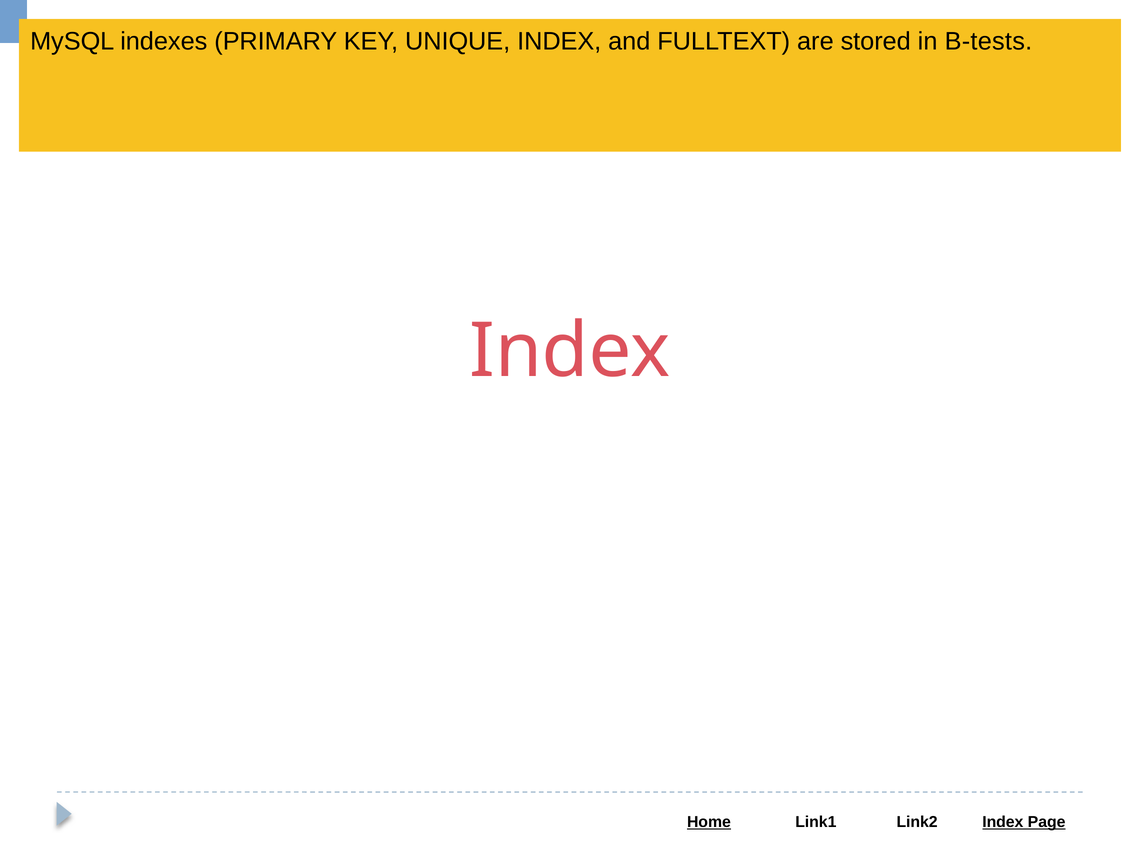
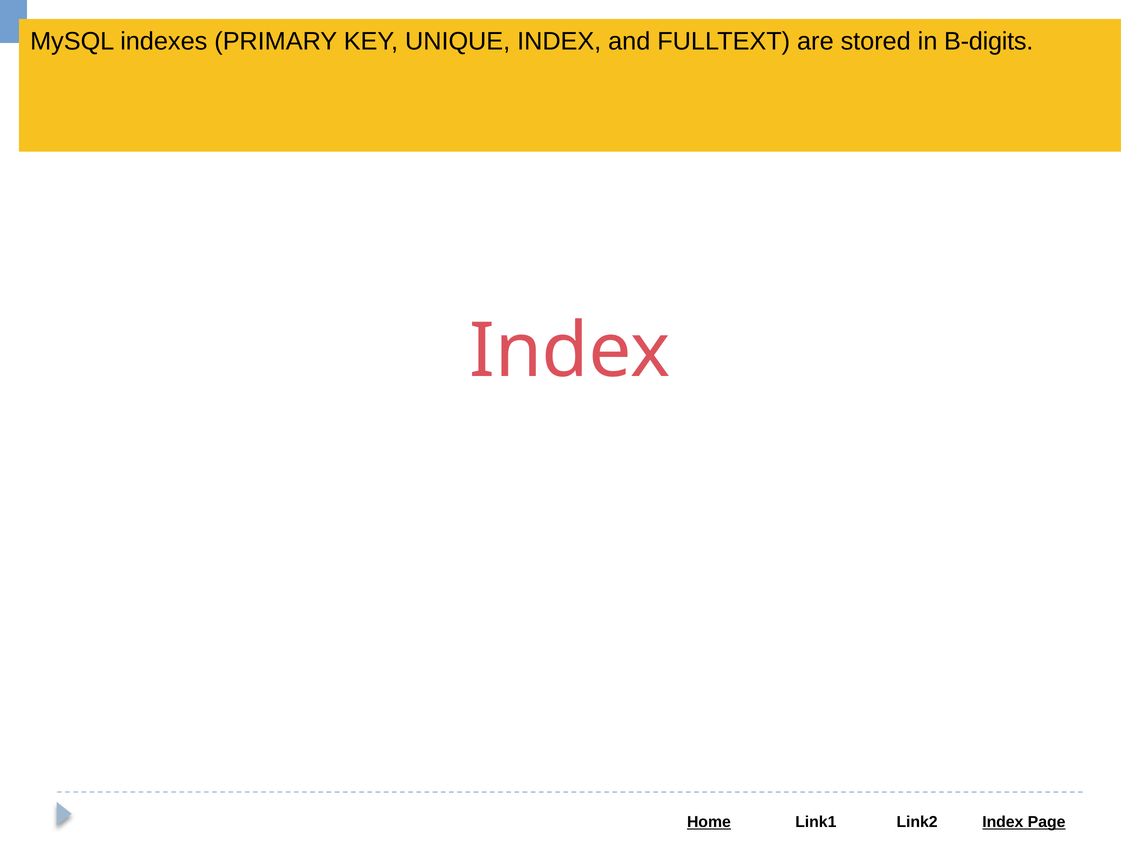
B-tests: B-tests -> B-digits
